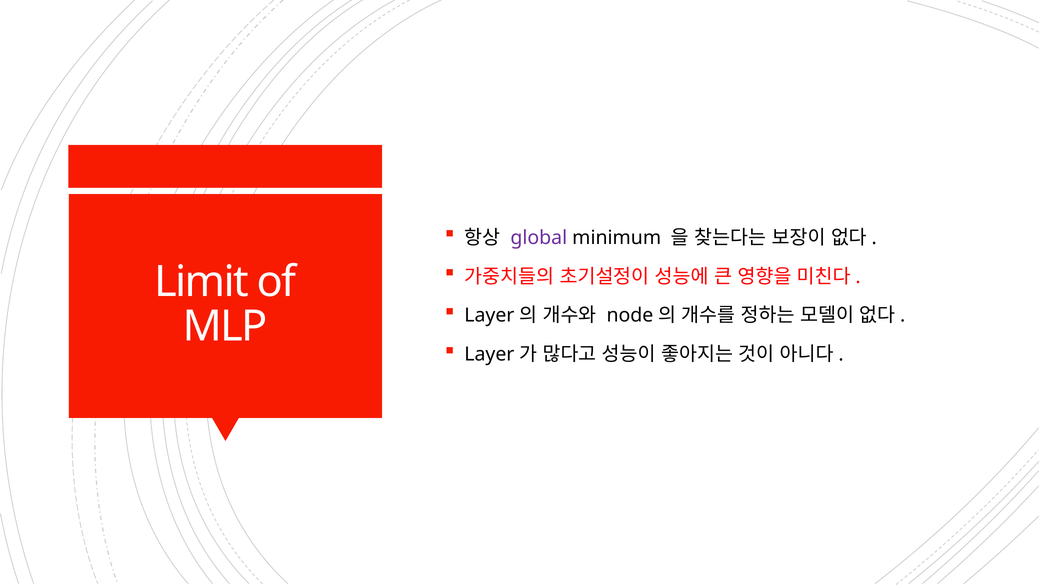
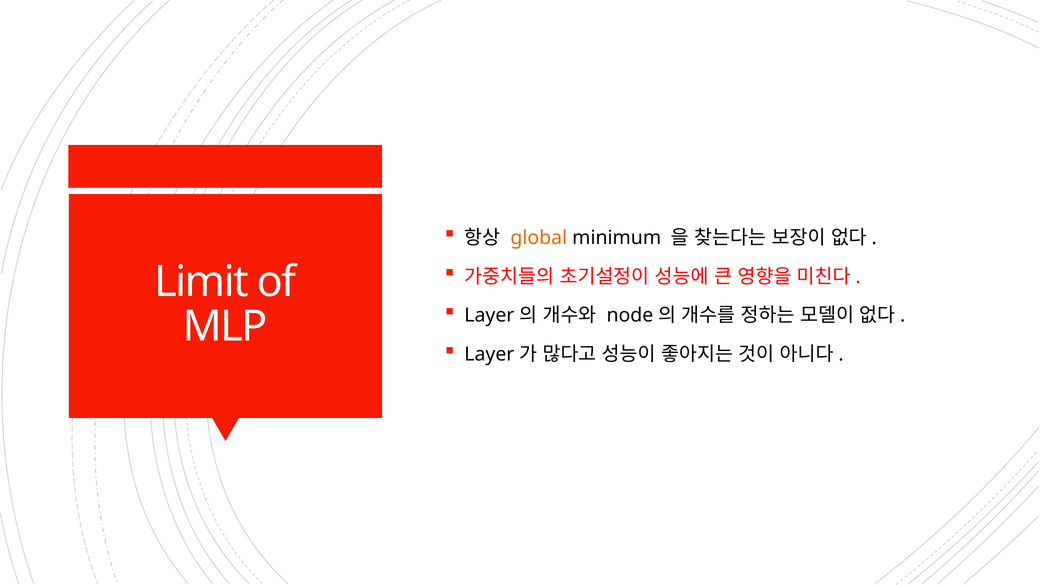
global colour: purple -> orange
